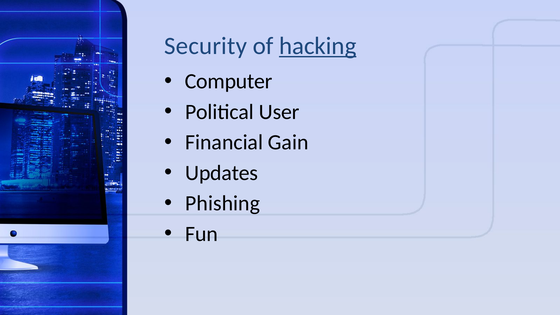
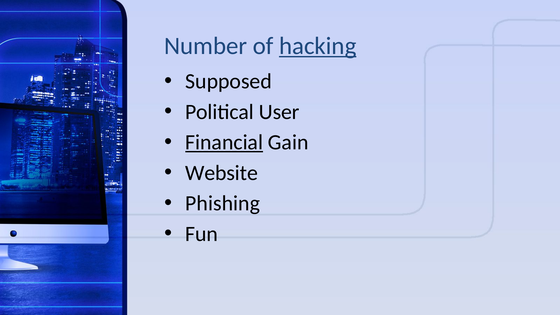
Security: Security -> Number
Computer: Computer -> Supposed
Financial underline: none -> present
Updates: Updates -> Website
